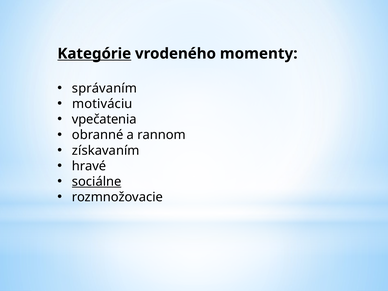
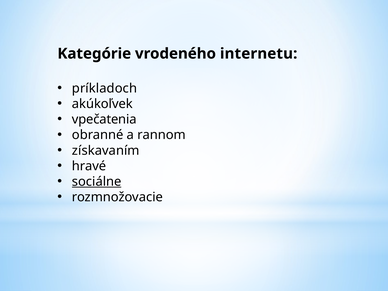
Kategórie underline: present -> none
momenty: momenty -> internetu
správaním: správaním -> príkladoch
motiváciu: motiváciu -> akúkoľvek
